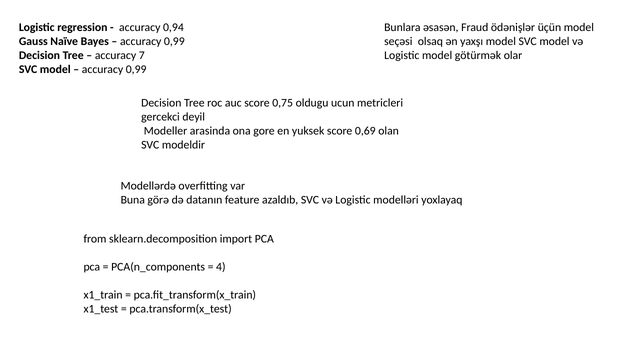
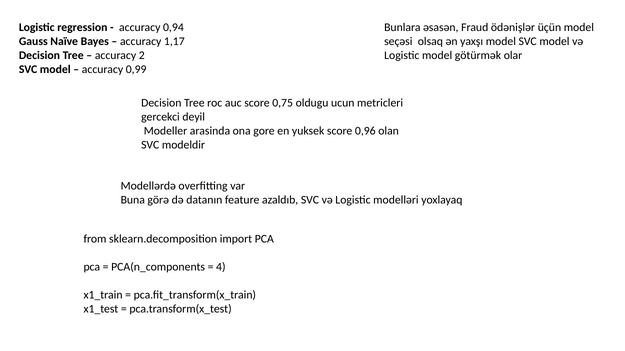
0,99 at (174, 41): 0,99 -> 1,17
7: 7 -> 2
0,69: 0,69 -> 0,96
